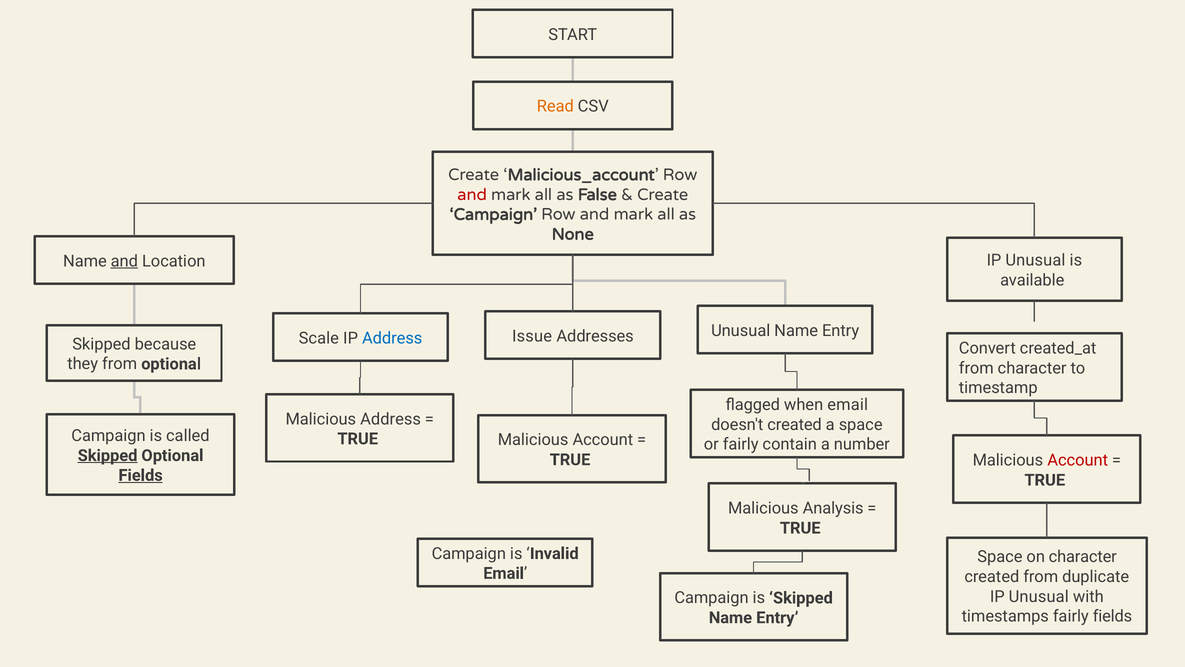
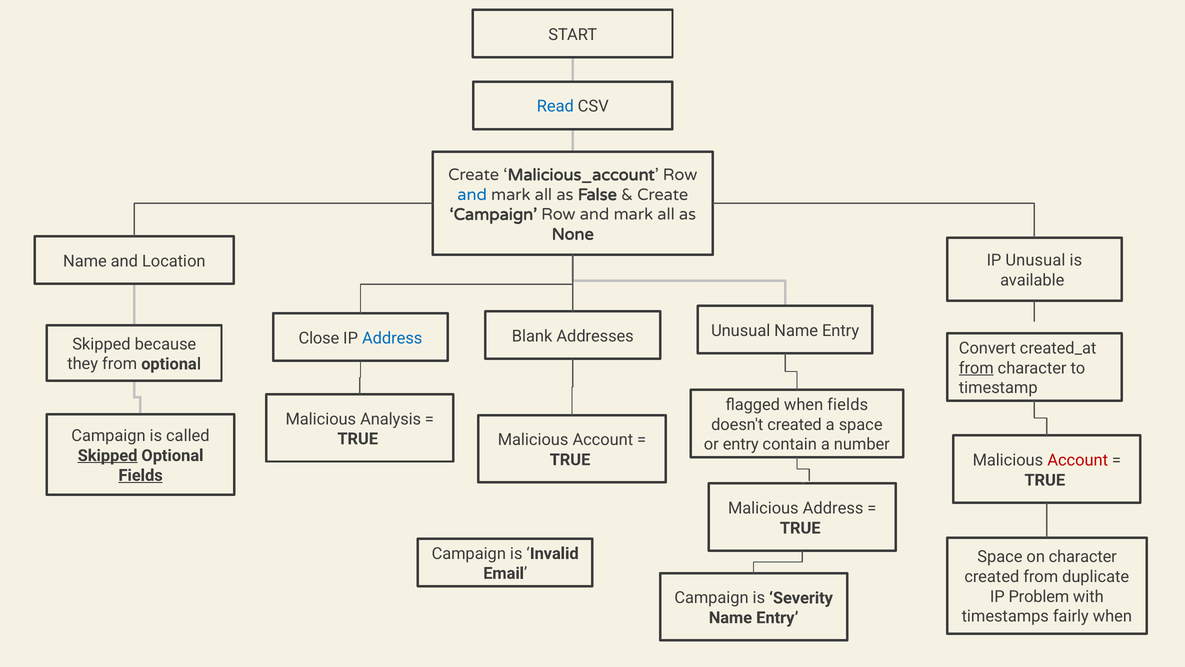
Read colour: orange -> blue
and at (472, 194) colour: red -> blue
and at (124, 261) underline: present -> none
Issue: Issue -> Blank
Scale: Scale -> Close
from at (976, 368) underline: none -> present
when email: email -> fields
Malicious Address: Address -> Analysis
or fairly: fairly -> entry
Malicious Analysis: Analysis -> Address
Unusual at (1039, 596): Unusual -> Problem
is Skipped: Skipped -> Severity
fairly fields: fields -> when
